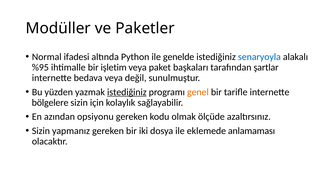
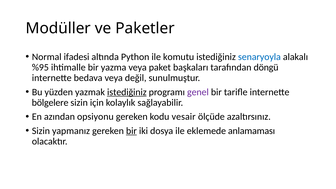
genelde: genelde -> komutu
işletim: işletim -> yazma
şartlar: şartlar -> döngü
genel colour: orange -> purple
olmak: olmak -> vesair
bir at (131, 131) underline: none -> present
